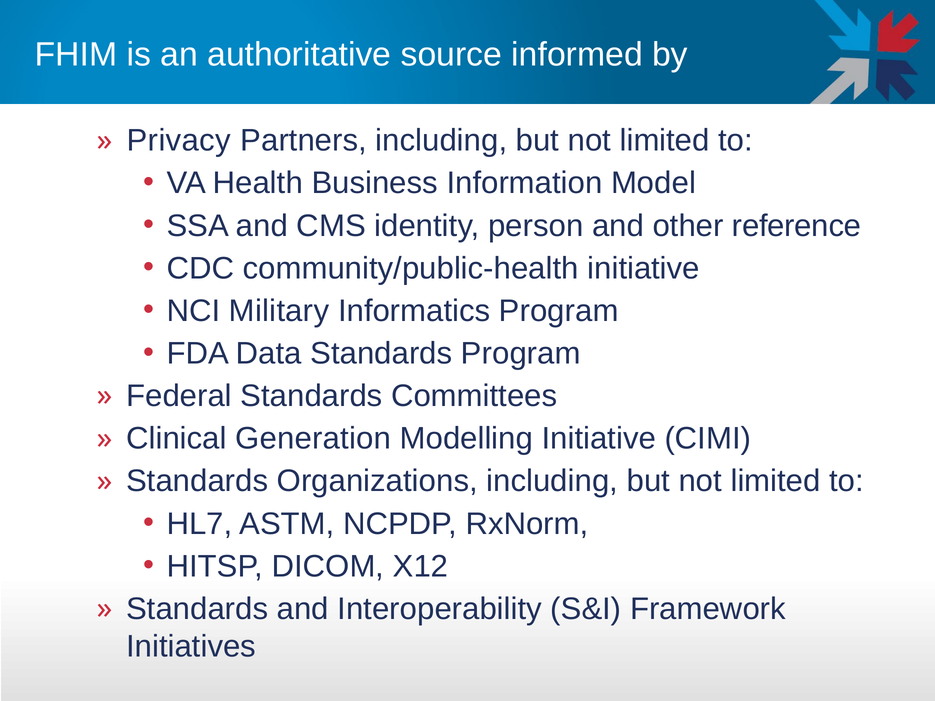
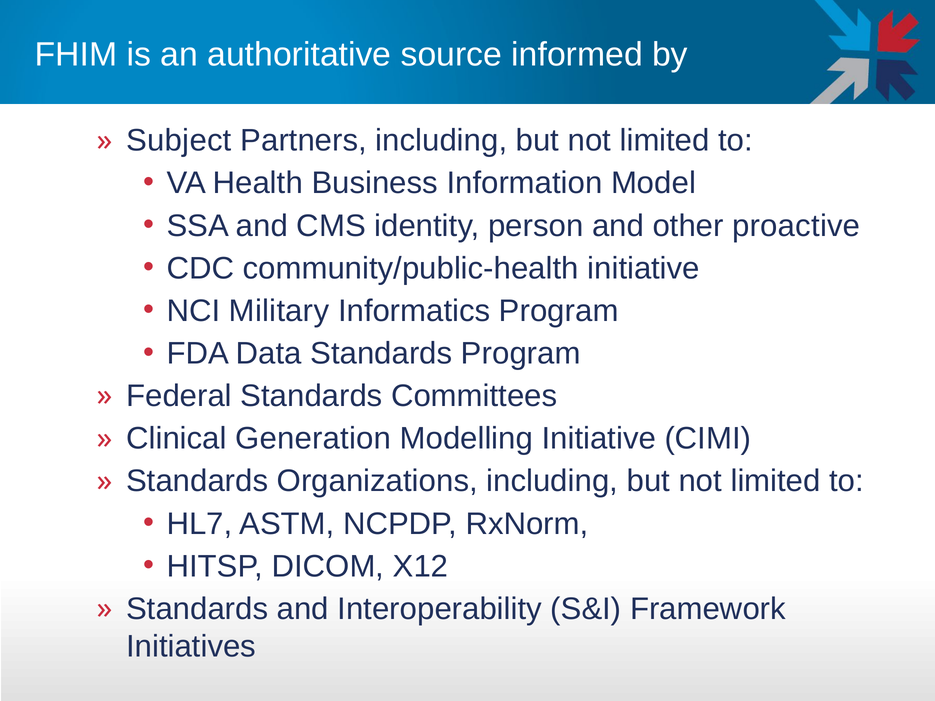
Privacy: Privacy -> Subject
reference: reference -> proactive
